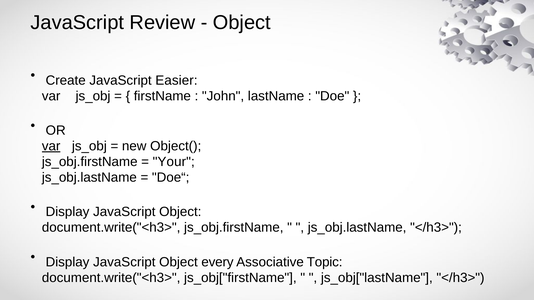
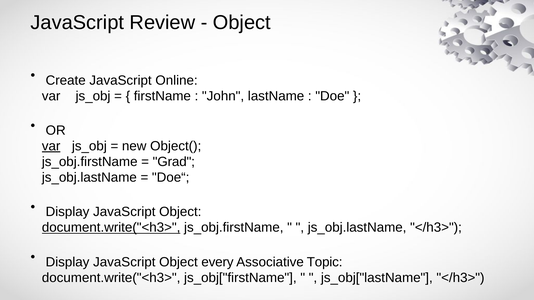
Easier: Easier -> Online
Your: Your -> Grad
document.write("<h3> at (111, 228) underline: none -> present
